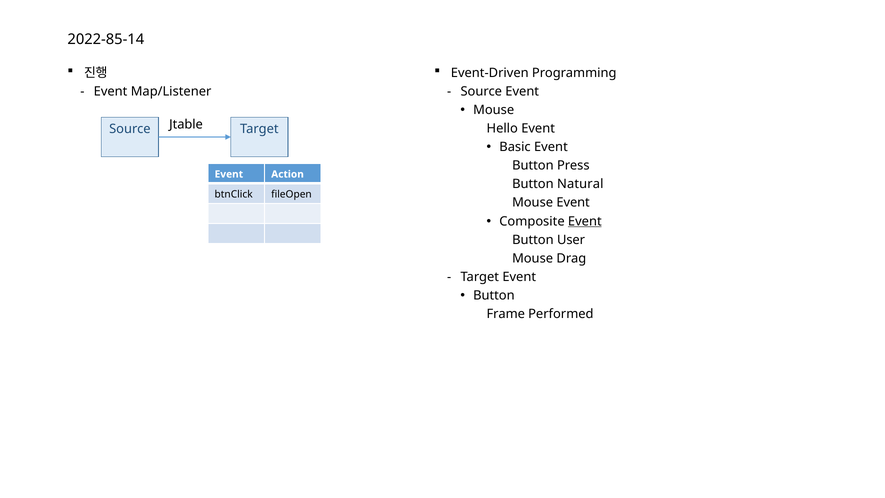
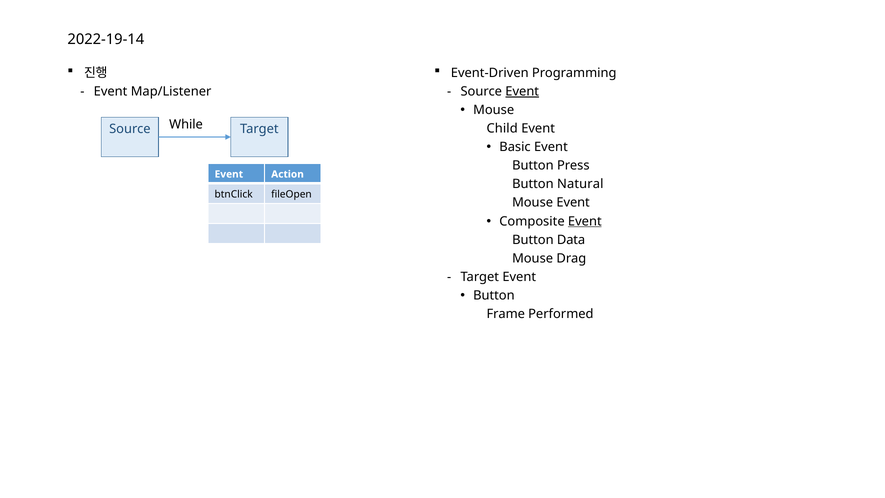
2022-85-14: 2022-85-14 -> 2022-19-14
Event at (522, 91) underline: none -> present
Jtable: Jtable -> While
Hello: Hello -> Child
User: User -> Data
